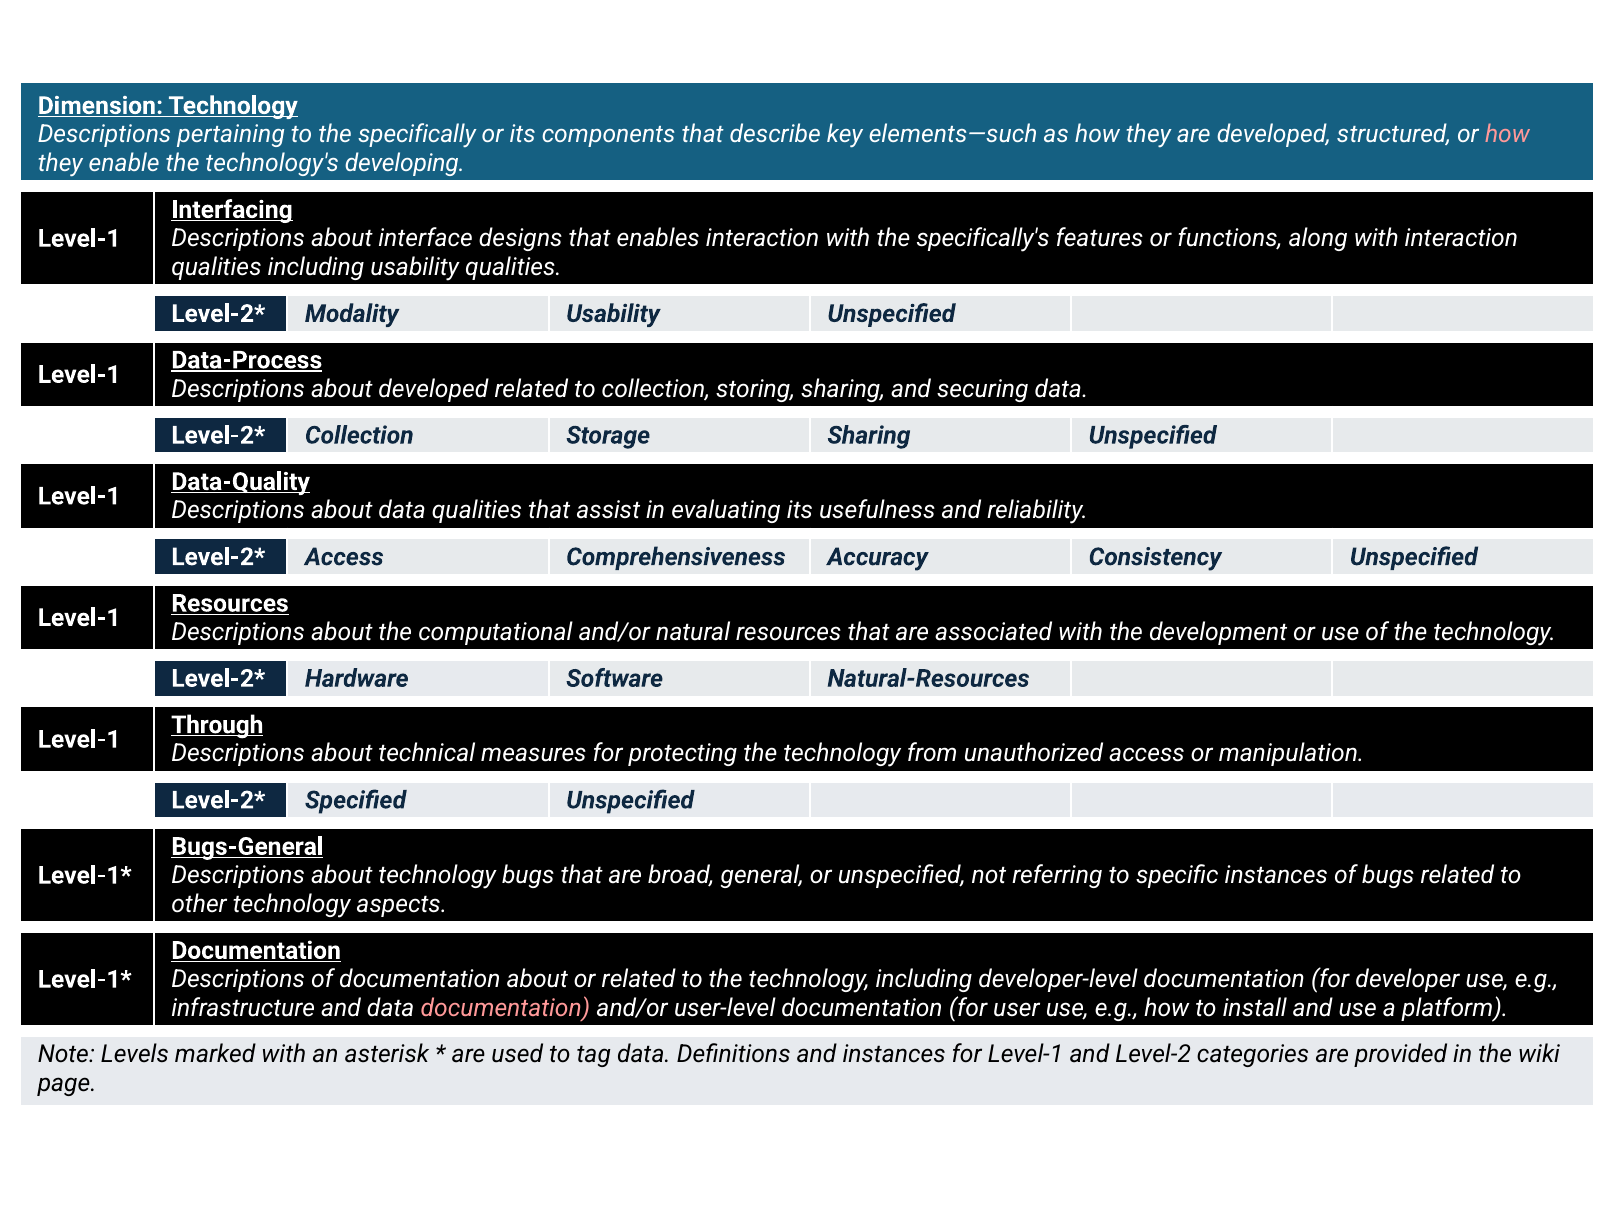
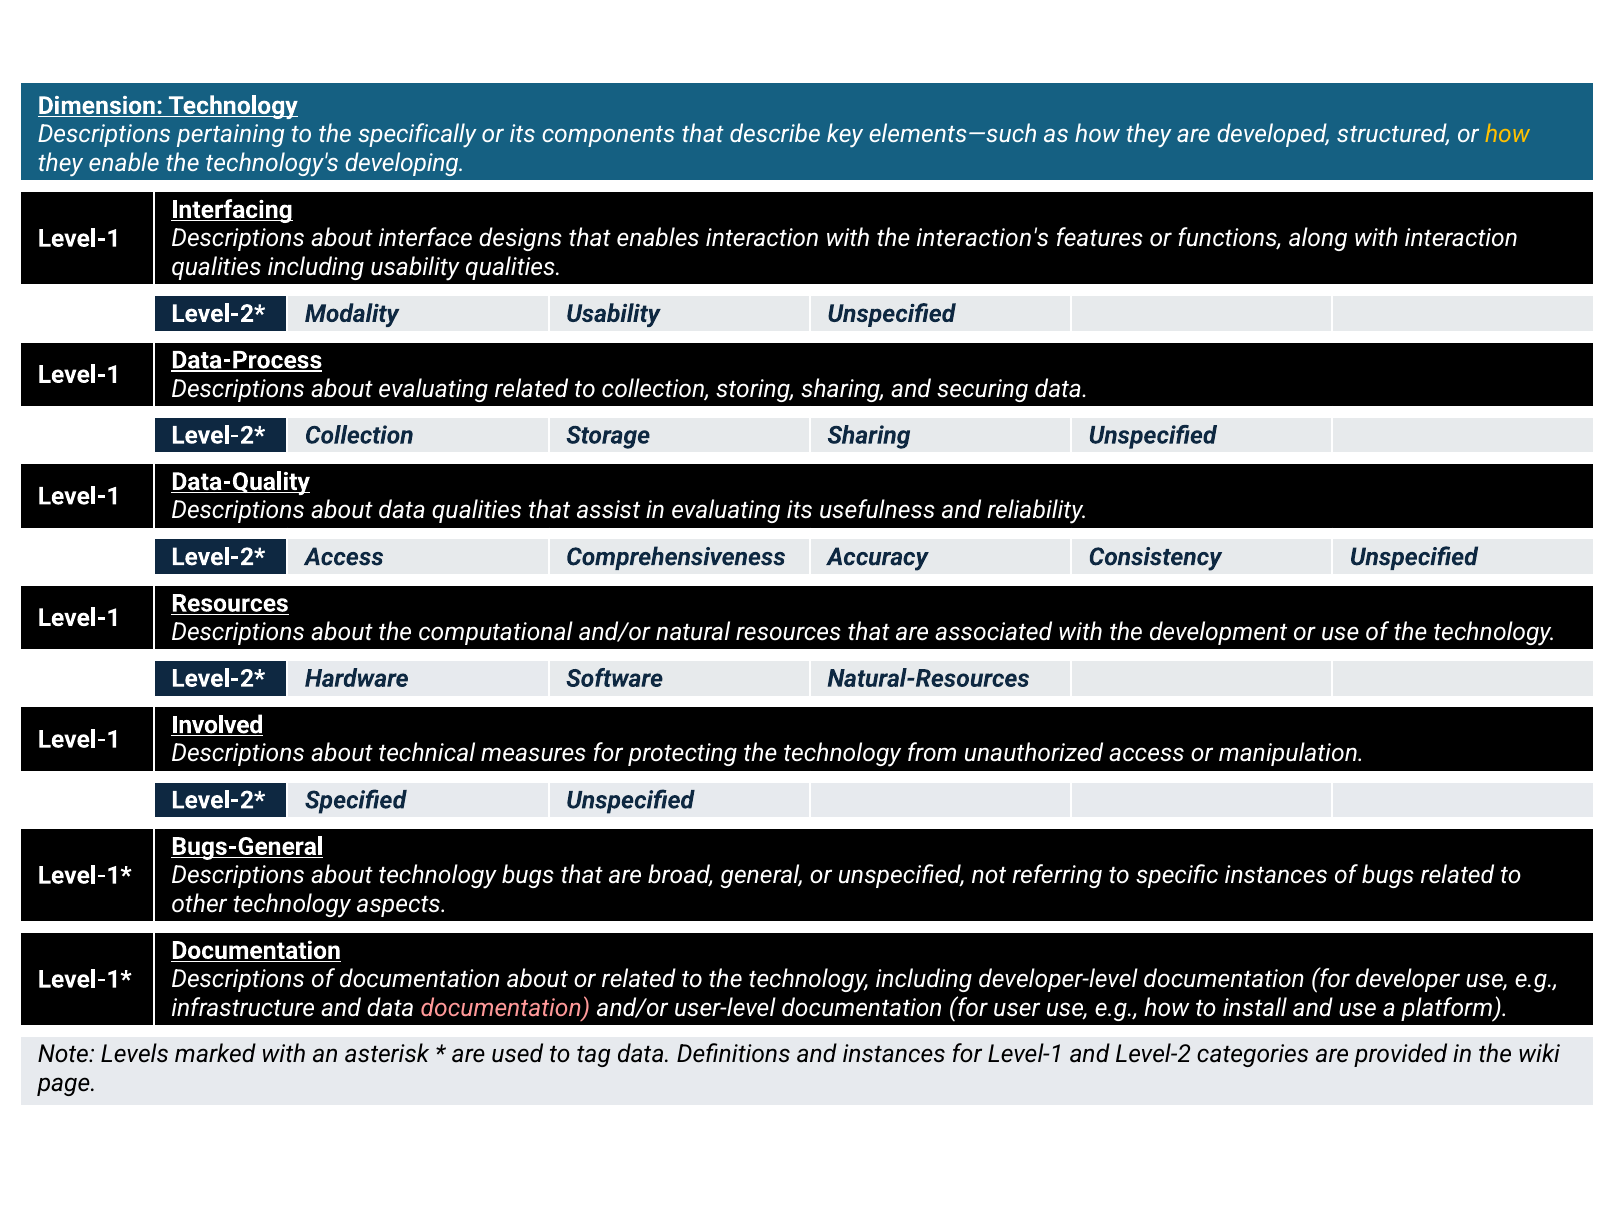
how at (1507, 135) colour: pink -> yellow
specifically's: specifically's -> interaction's
about developed: developed -> evaluating
Through: Through -> Involved
